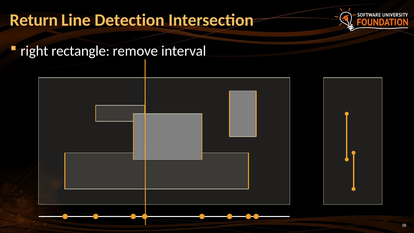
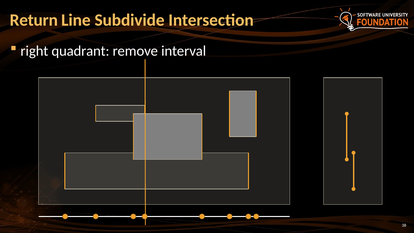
Detection: Detection -> Subdivide
rectangle: rectangle -> quadrant
